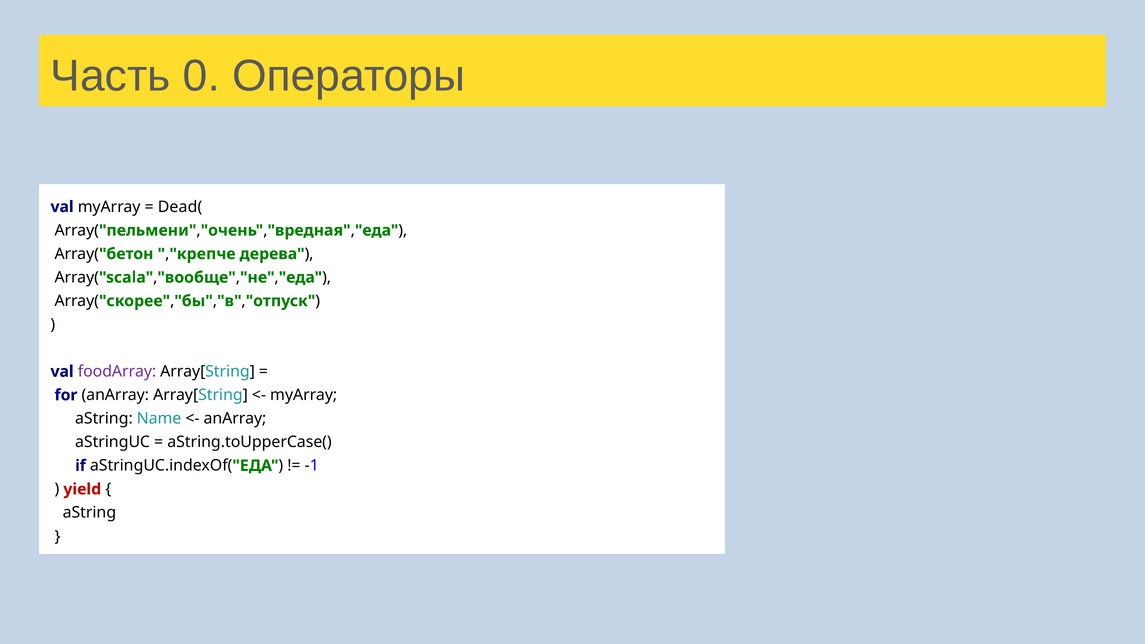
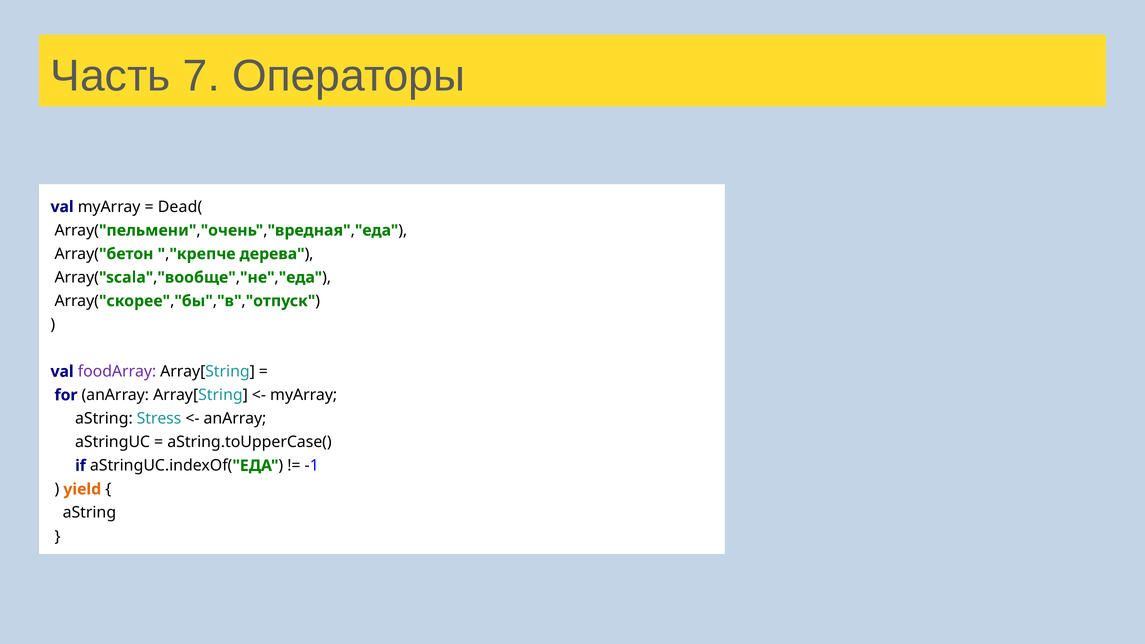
0: 0 -> 7
Name: Name -> Stress
yield colour: red -> orange
